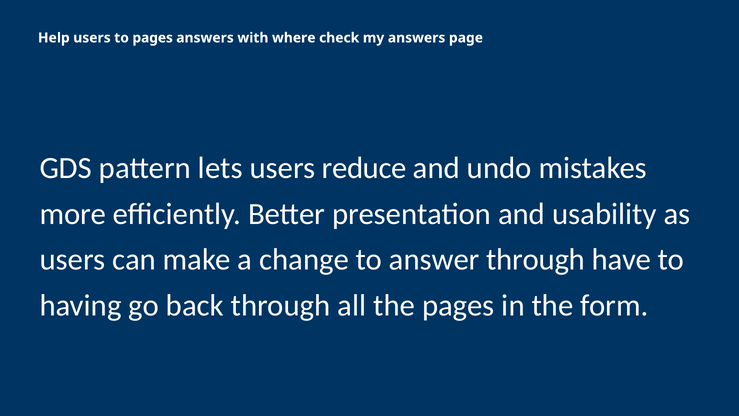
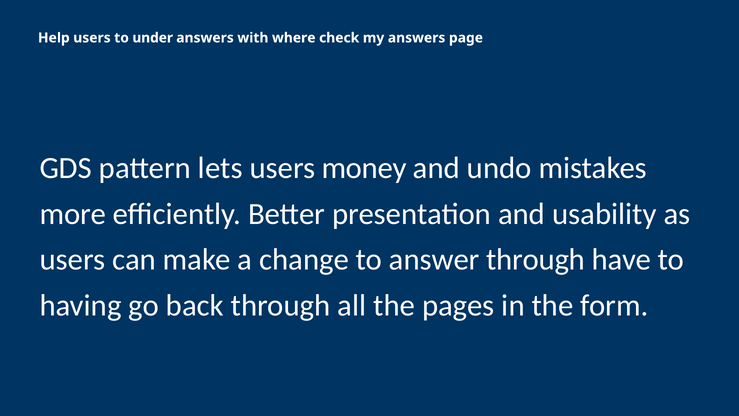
to pages: pages -> under
reduce: reduce -> money
